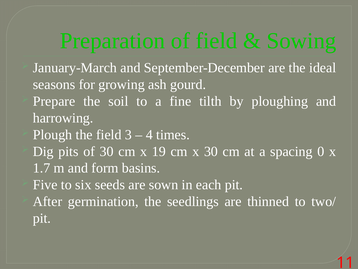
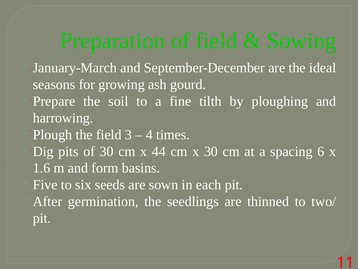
19: 19 -> 44
0: 0 -> 6
1.7: 1.7 -> 1.6
